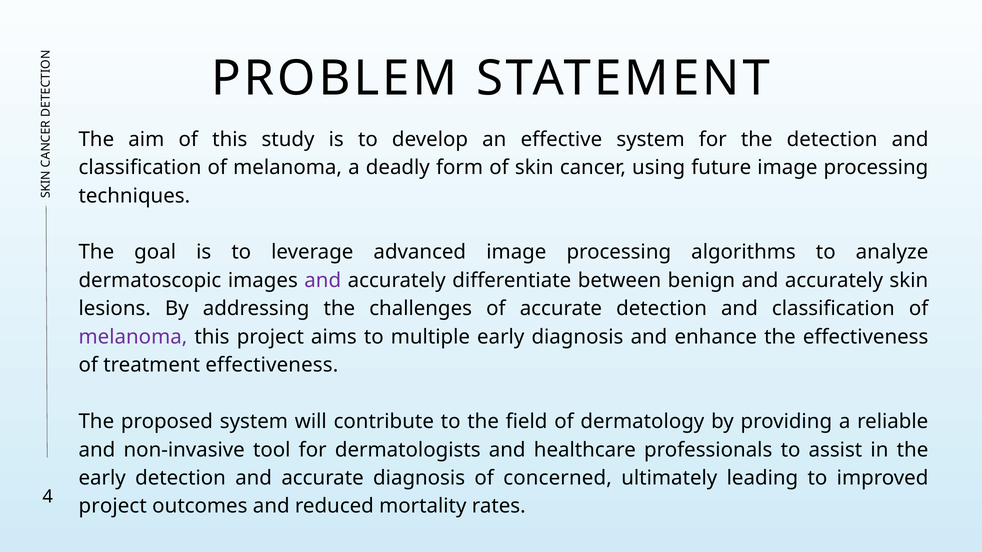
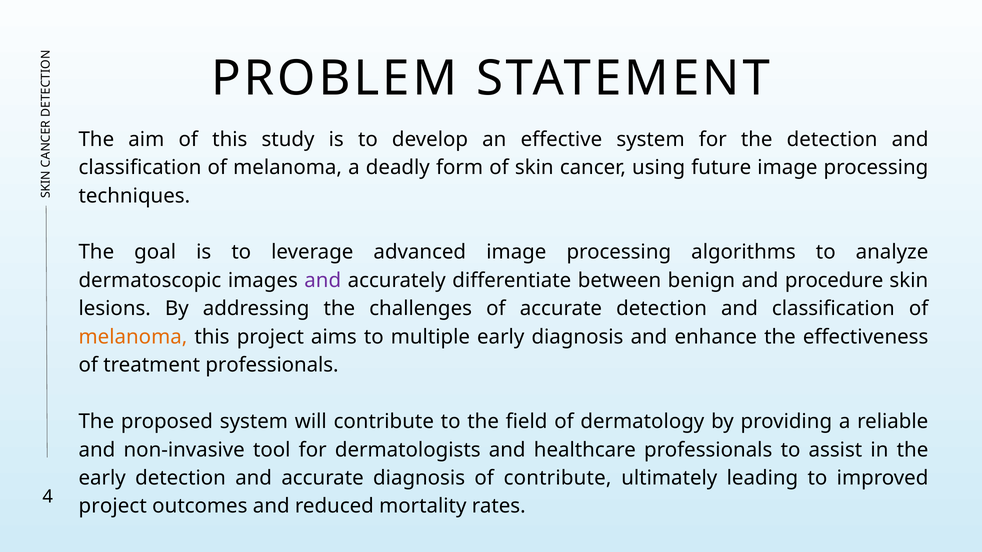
benign and accurately: accurately -> procedure
melanoma at (133, 337) colour: purple -> orange
treatment effectiveness: effectiveness -> professionals
of concerned: concerned -> contribute
